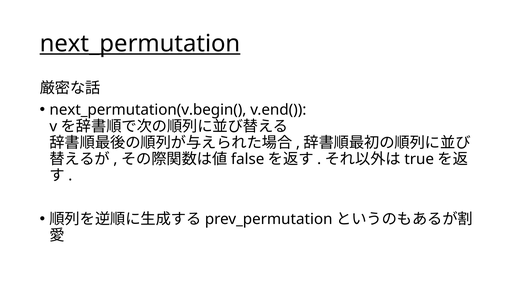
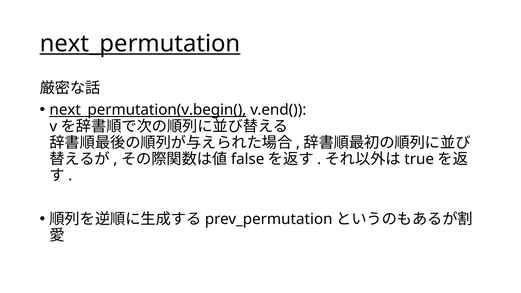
next_permutation(v.begin( underline: none -> present
